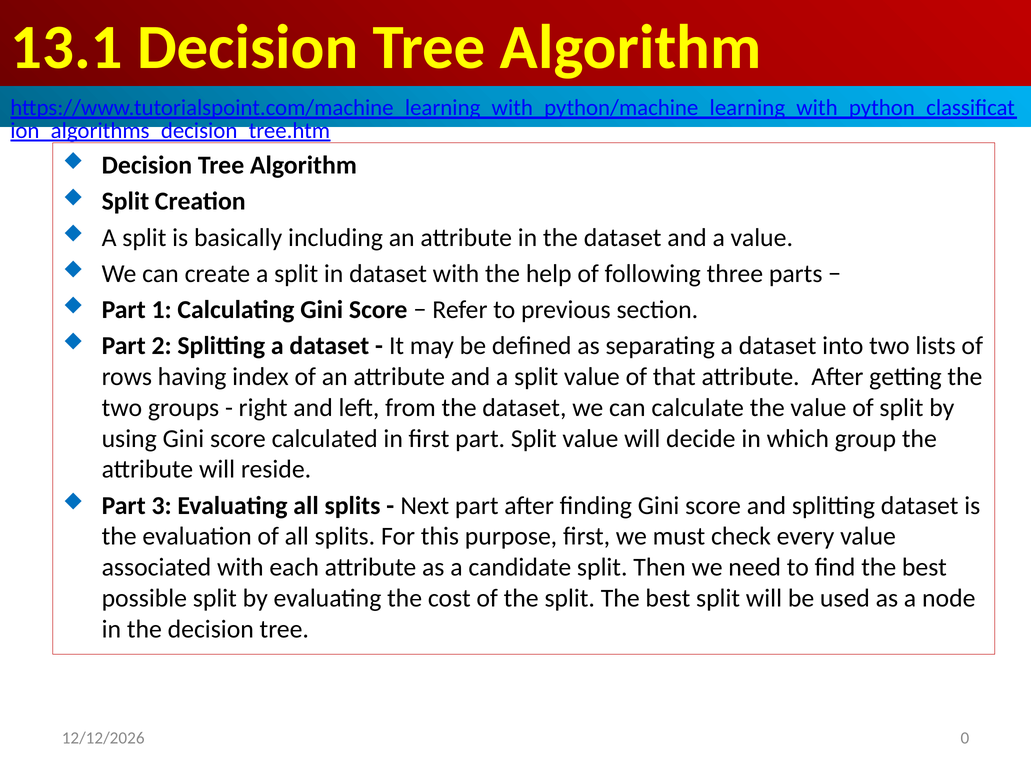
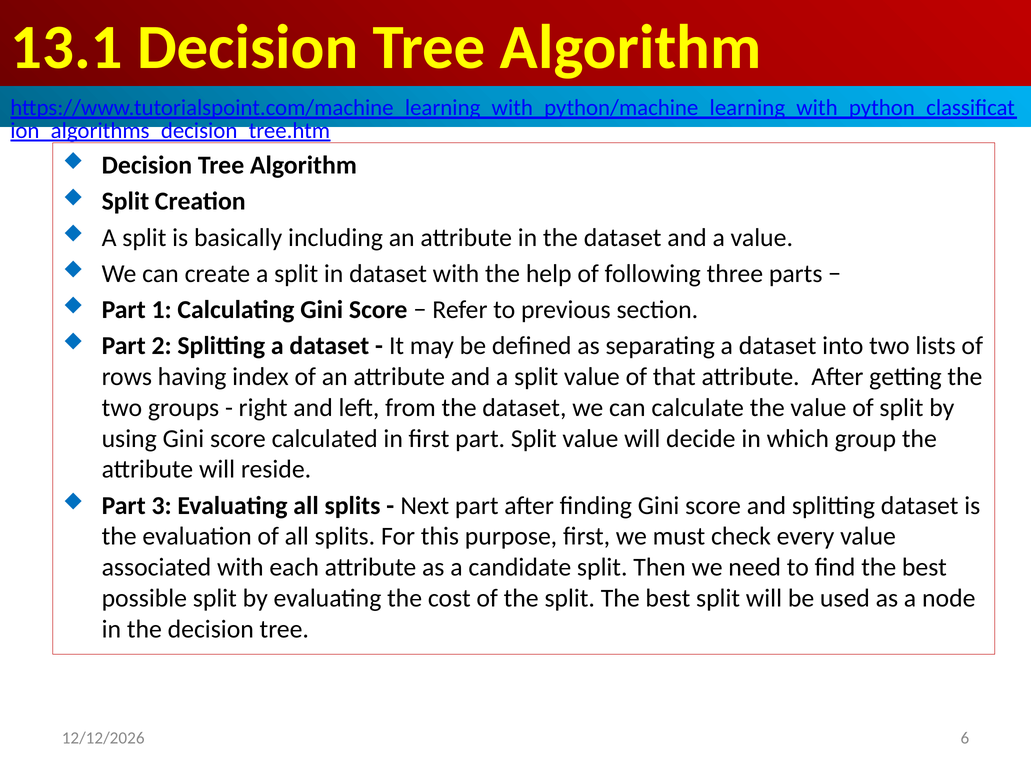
0: 0 -> 6
